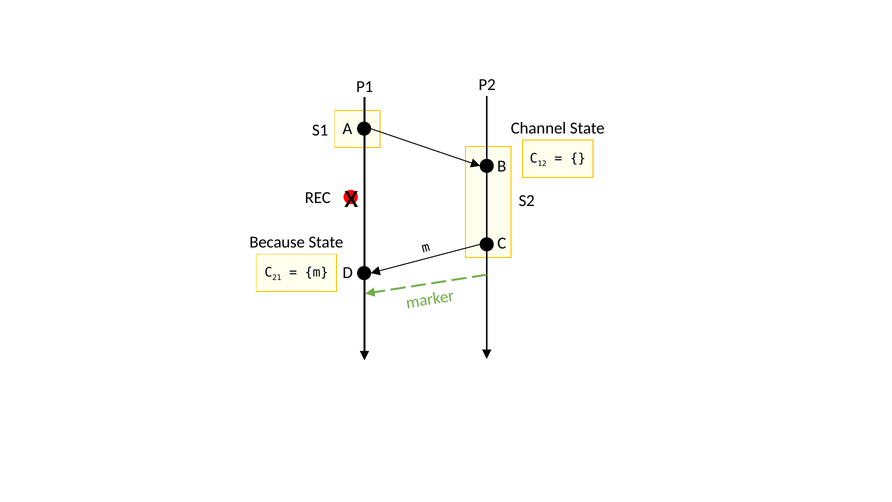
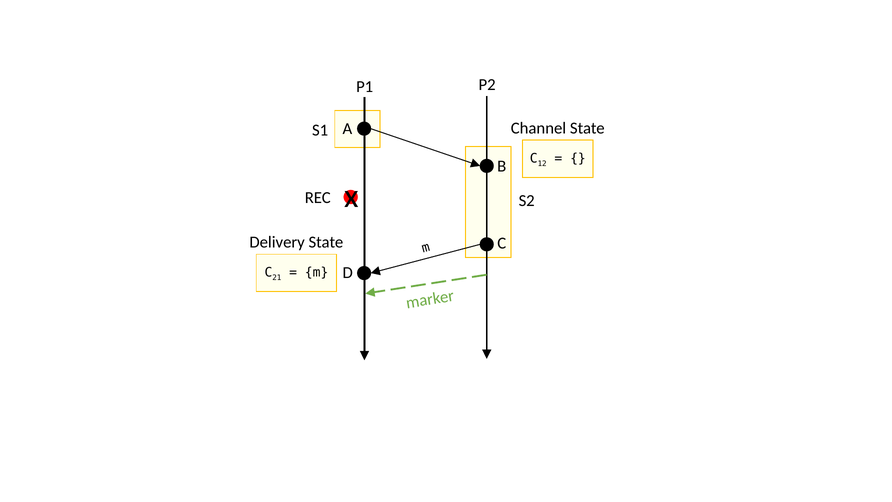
Because: Because -> Delivery
